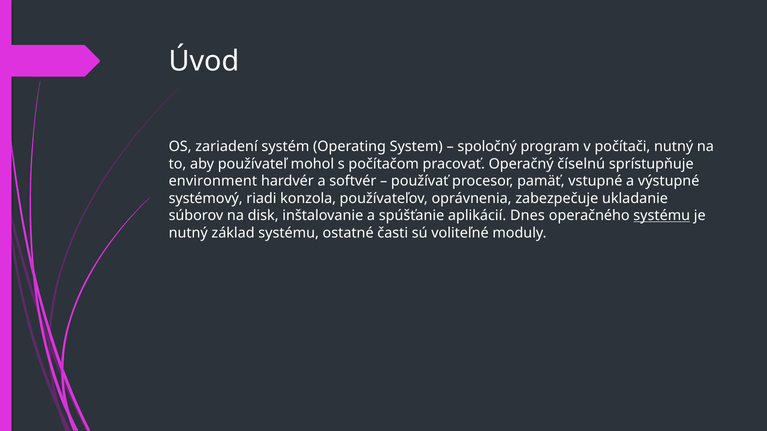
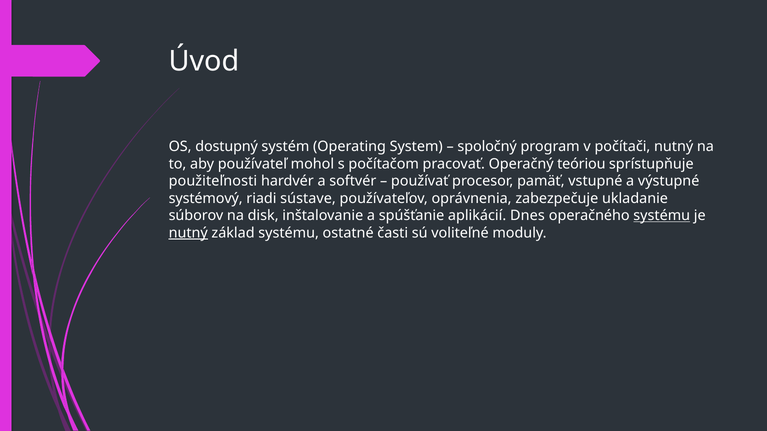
zariadení: zariadení -> dostupný
číselnú: číselnú -> teóriou
environment: environment -> použiteľnosti
konzola: konzola -> sústave
nutný at (188, 233) underline: none -> present
